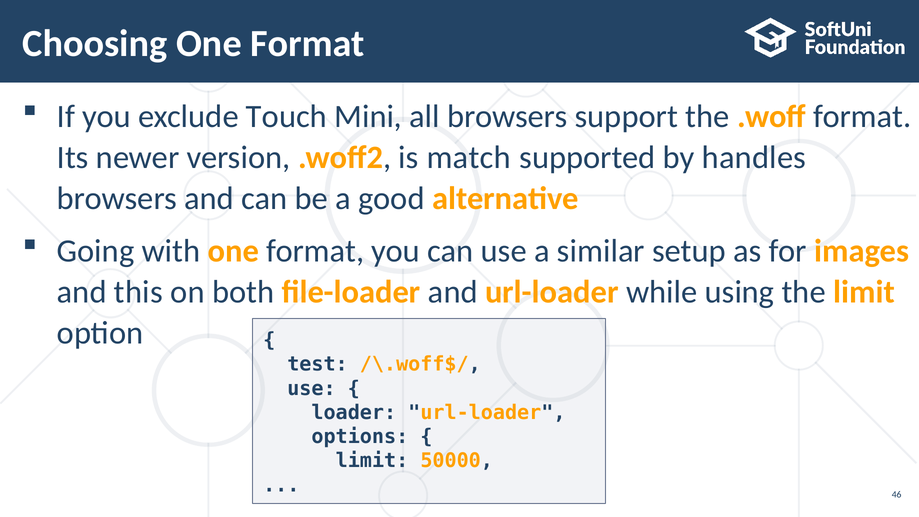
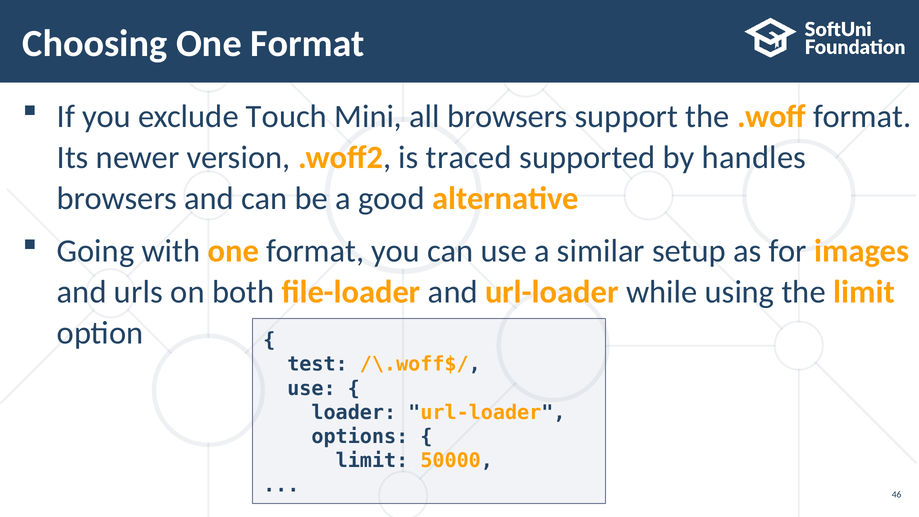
match: match -> traced
this: this -> urls
